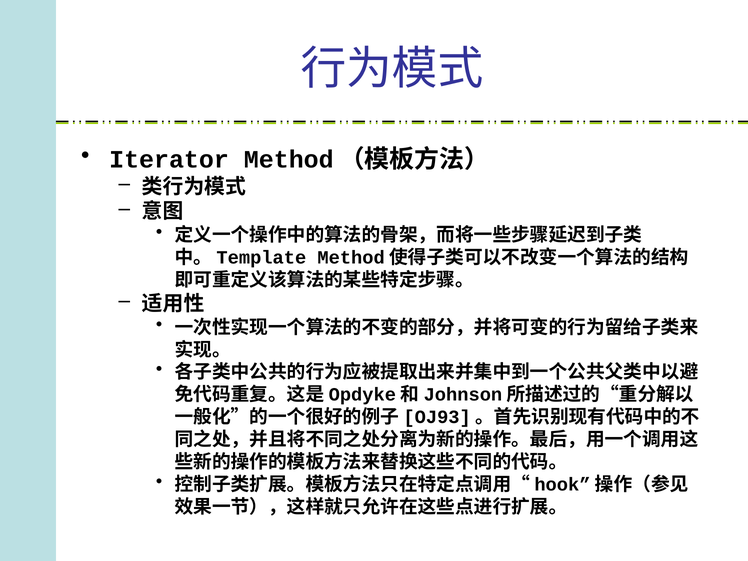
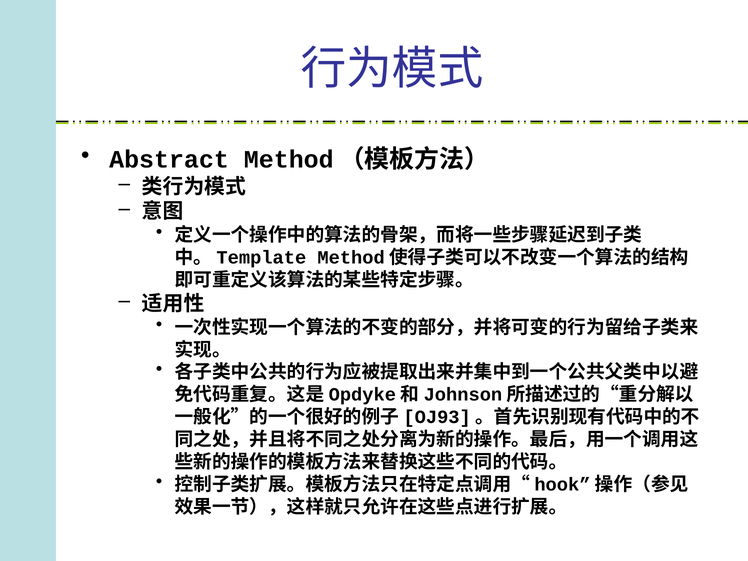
Iterator: Iterator -> Abstract
